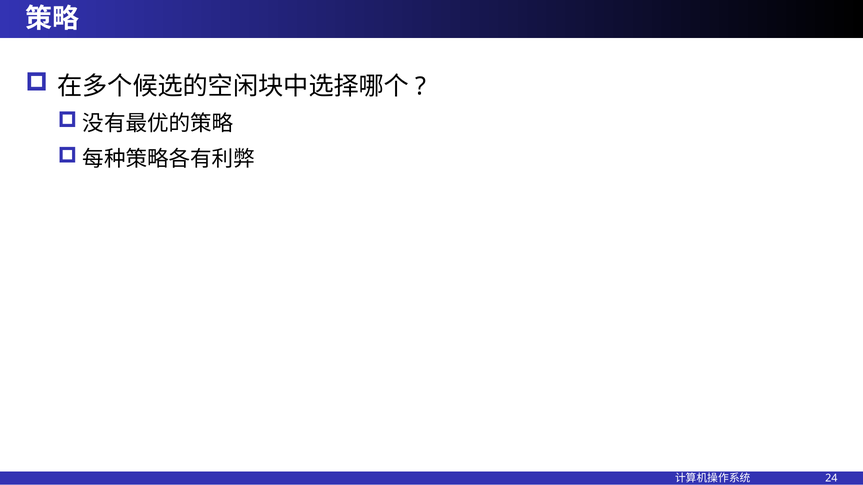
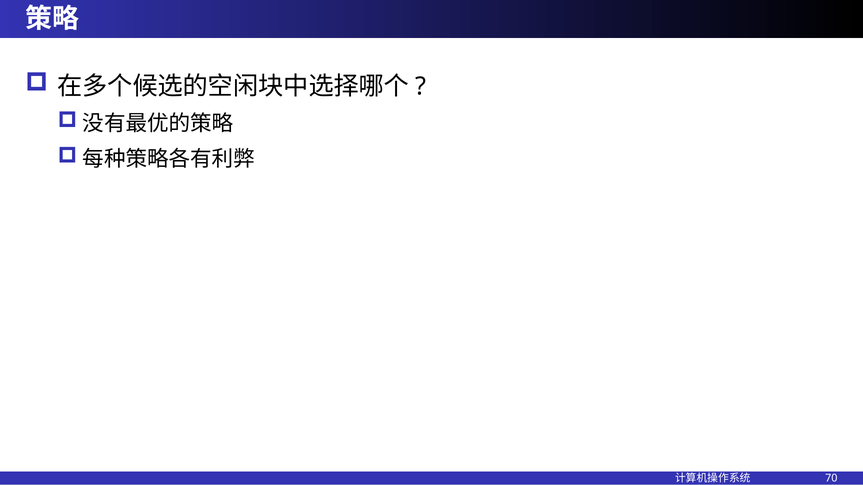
24: 24 -> 70
